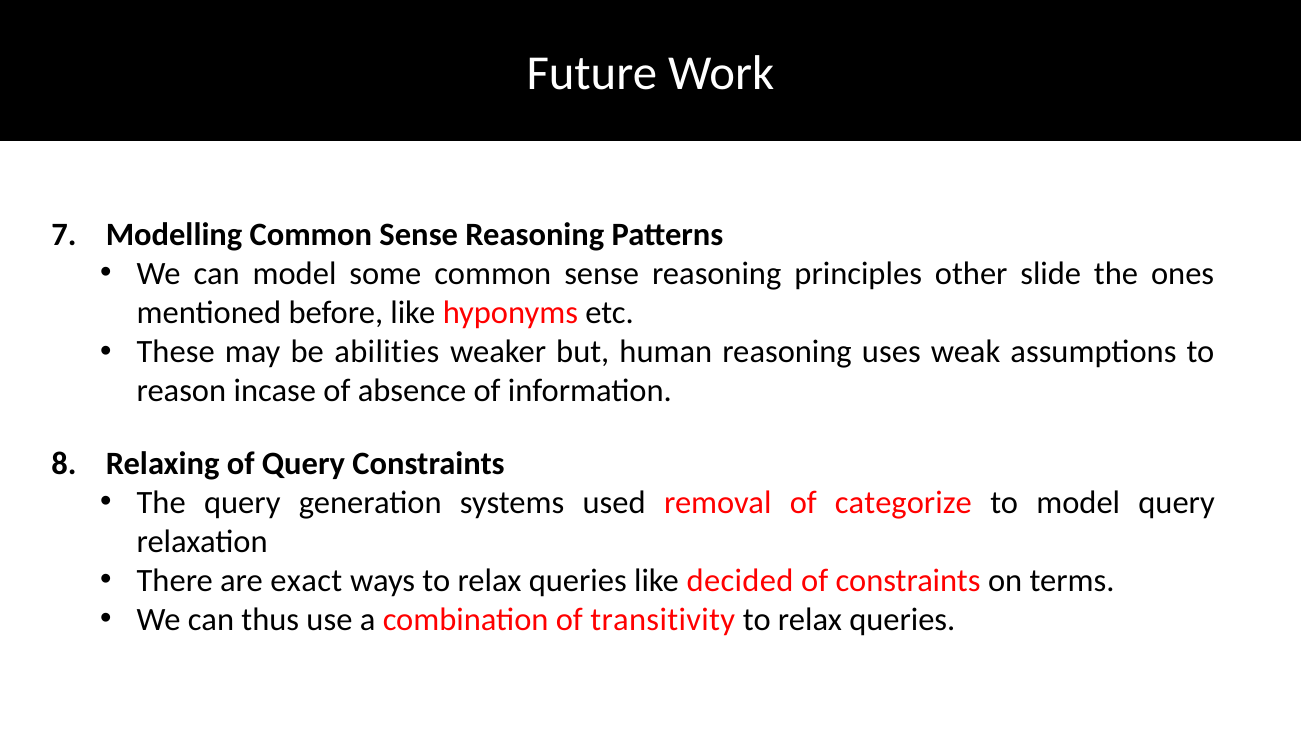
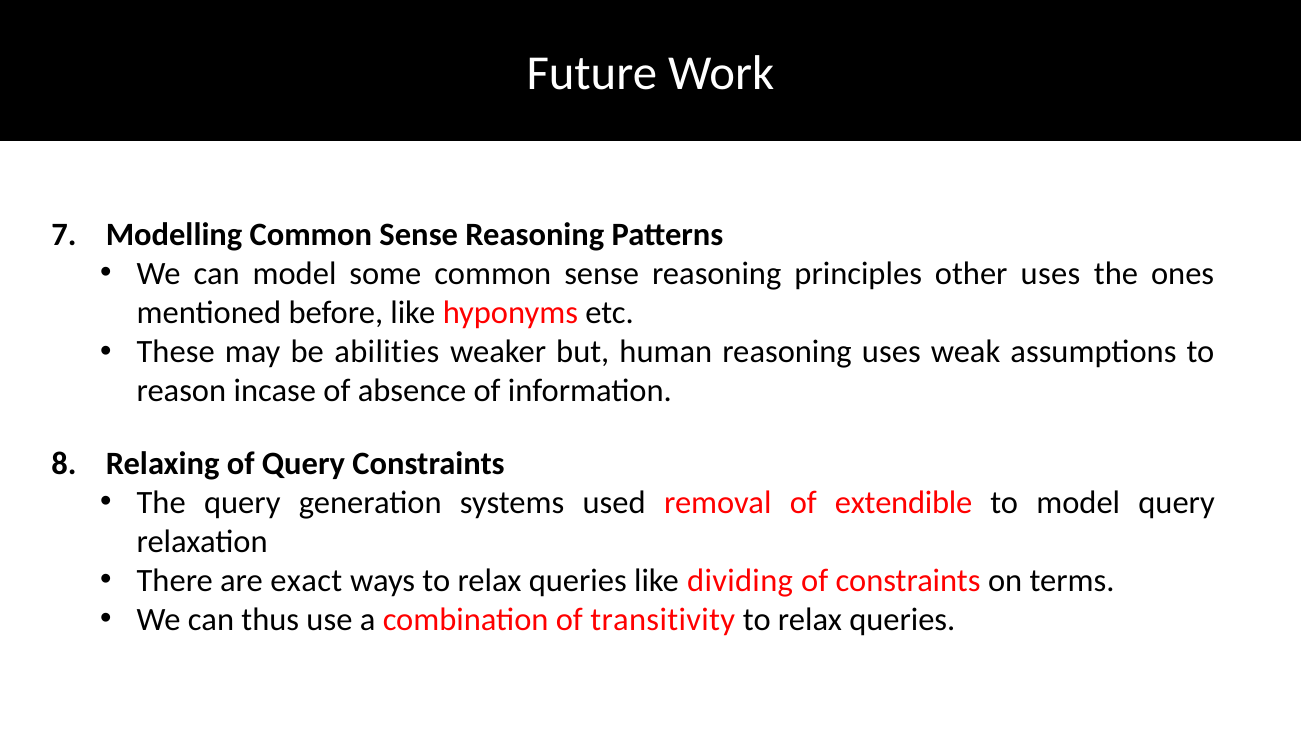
other slide: slide -> uses
categorize: categorize -> extendible
decided: decided -> dividing
